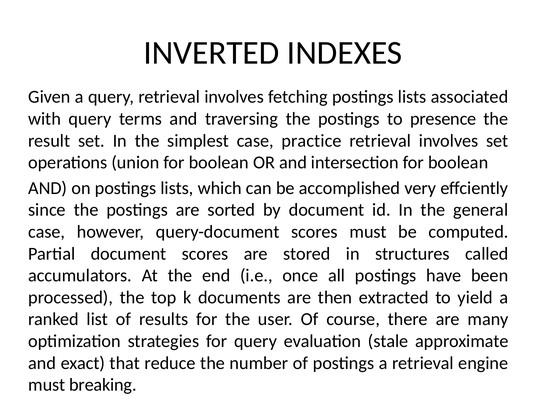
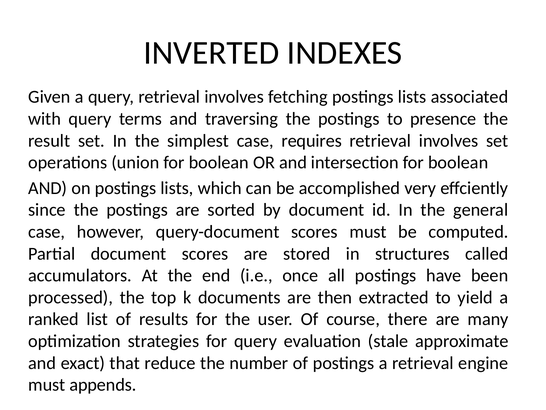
practice: practice -> requires
breaking: breaking -> appends
